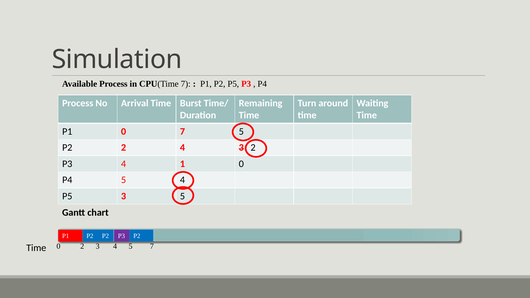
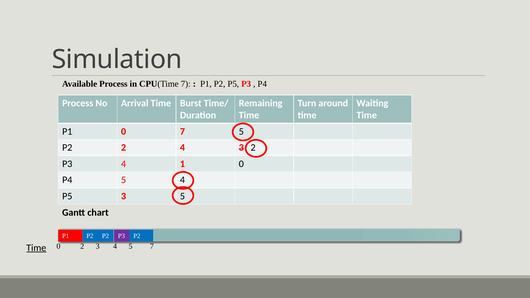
Time at (36, 248) underline: none -> present
